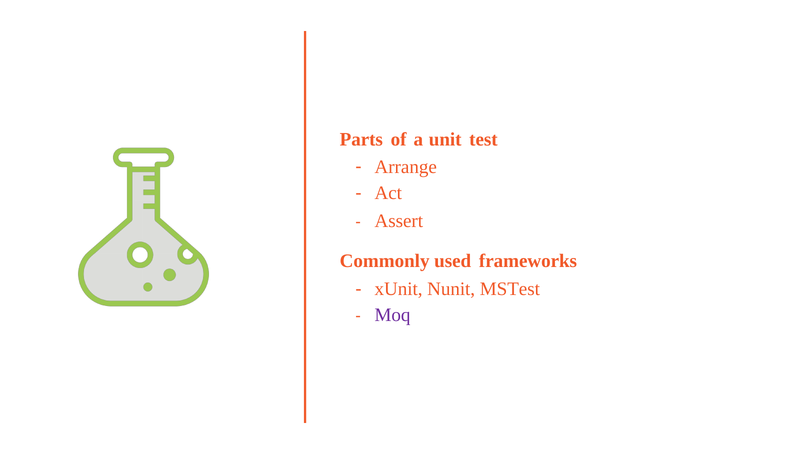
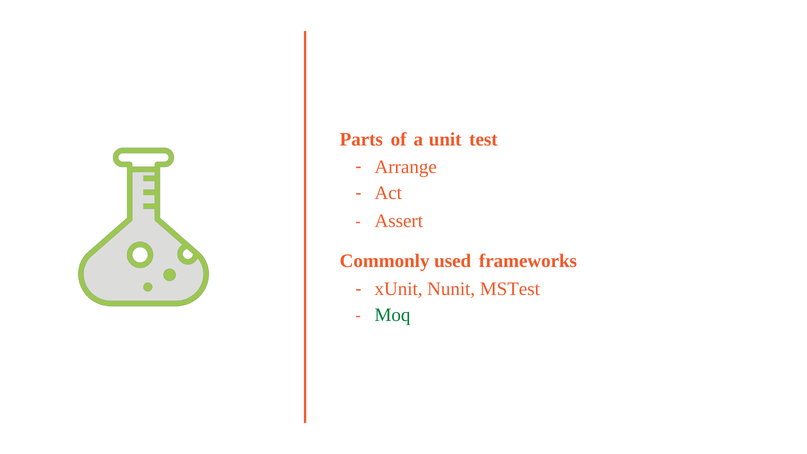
Moq colour: purple -> green
